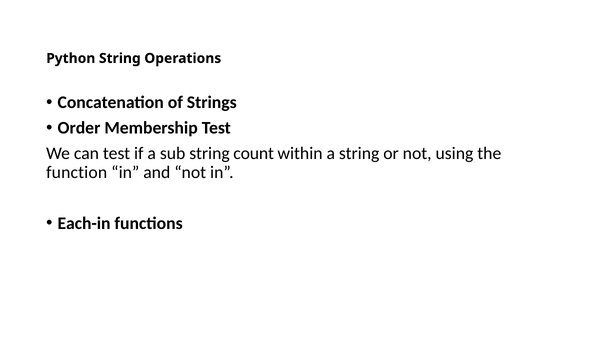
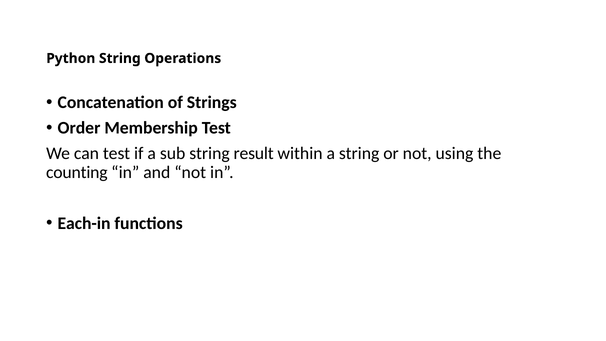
count: count -> result
function: function -> counting
